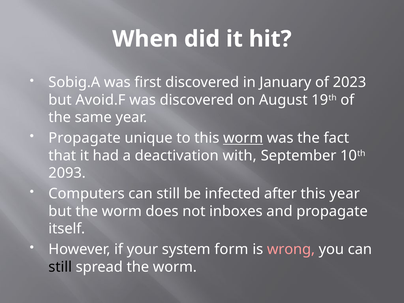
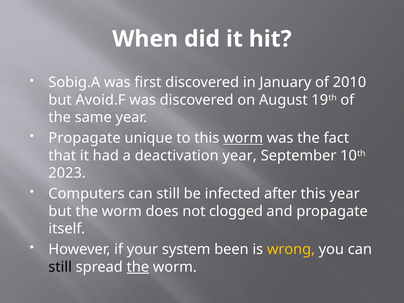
2023: 2023 -> 2010
deactivation with: with -> year
2093: 2093 -> 2023
inboxes: inboxes -> clogged
form: form -> been
wrong colour: pink -> yellow
the at (138, 267) underline: none -> present
